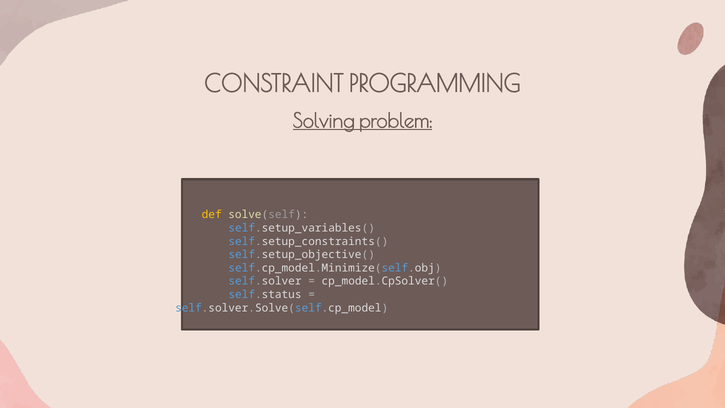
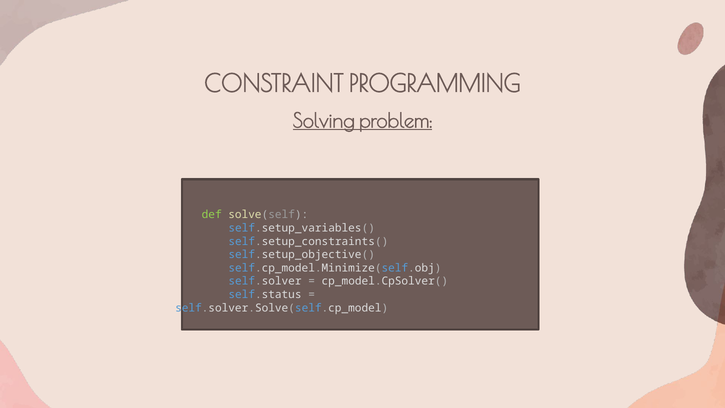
def colour: yellow -> light green
